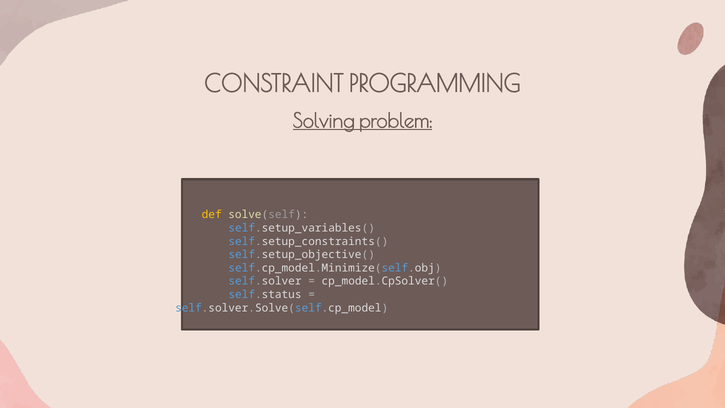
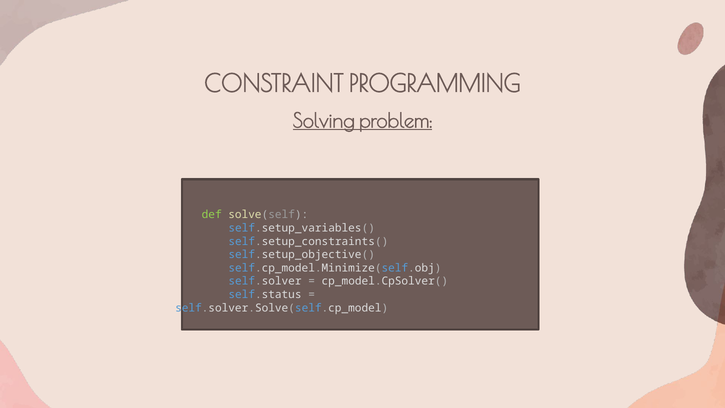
def colour: yellow -> light green
